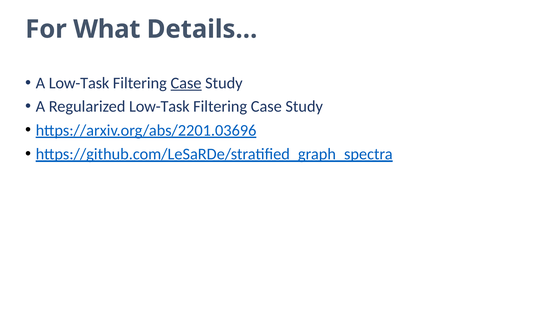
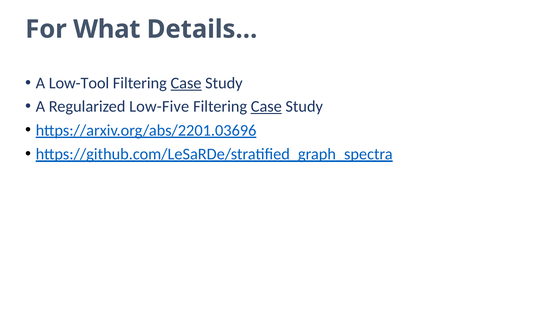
A Low-Task: Low-Task -> Low-Tool
Regularized Low-Task: Low-Task -> Low-Five
Case at (266, 107) underline: none -> present
